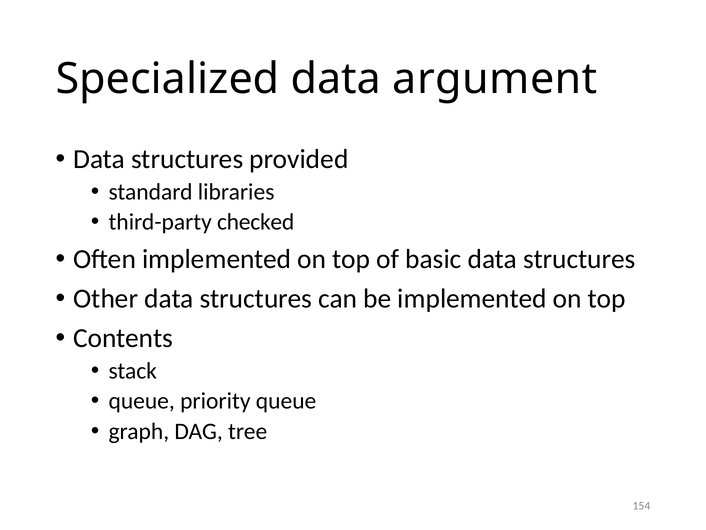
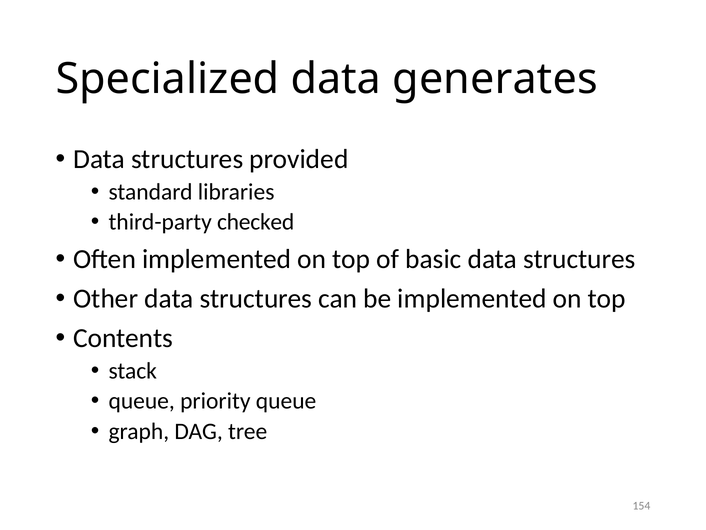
argument: argument -> generates
